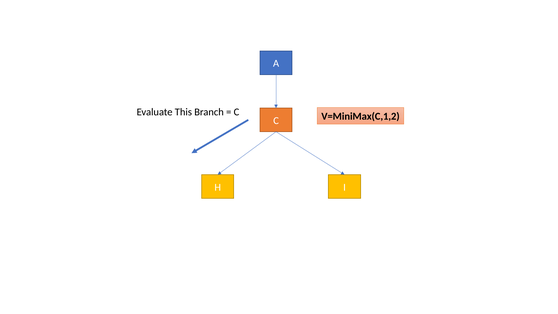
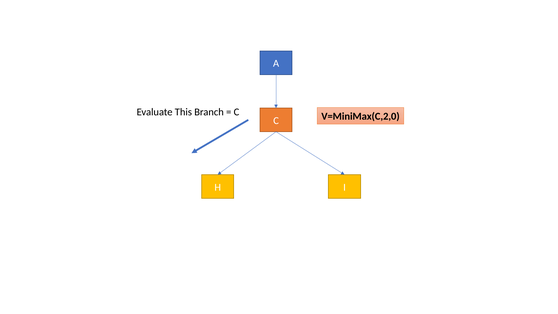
V=MiniMax(C,1,2: V=MiniMax(C,1,2 -> V=MiniMax(C,2,0
